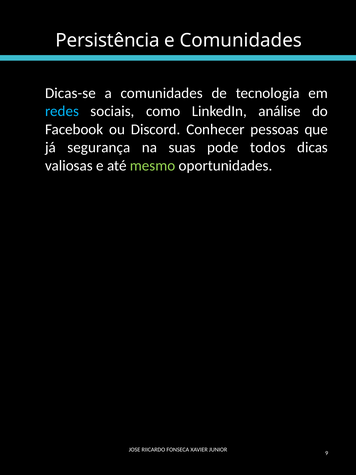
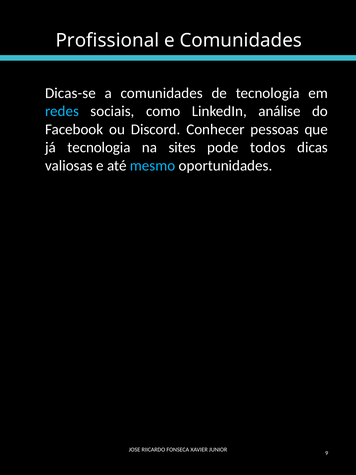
Persistência: Persistência -> Profissional
já segurança: segurança -> tecnologia
suas: suas -> sites
mesmo colour: light green -> light blue
